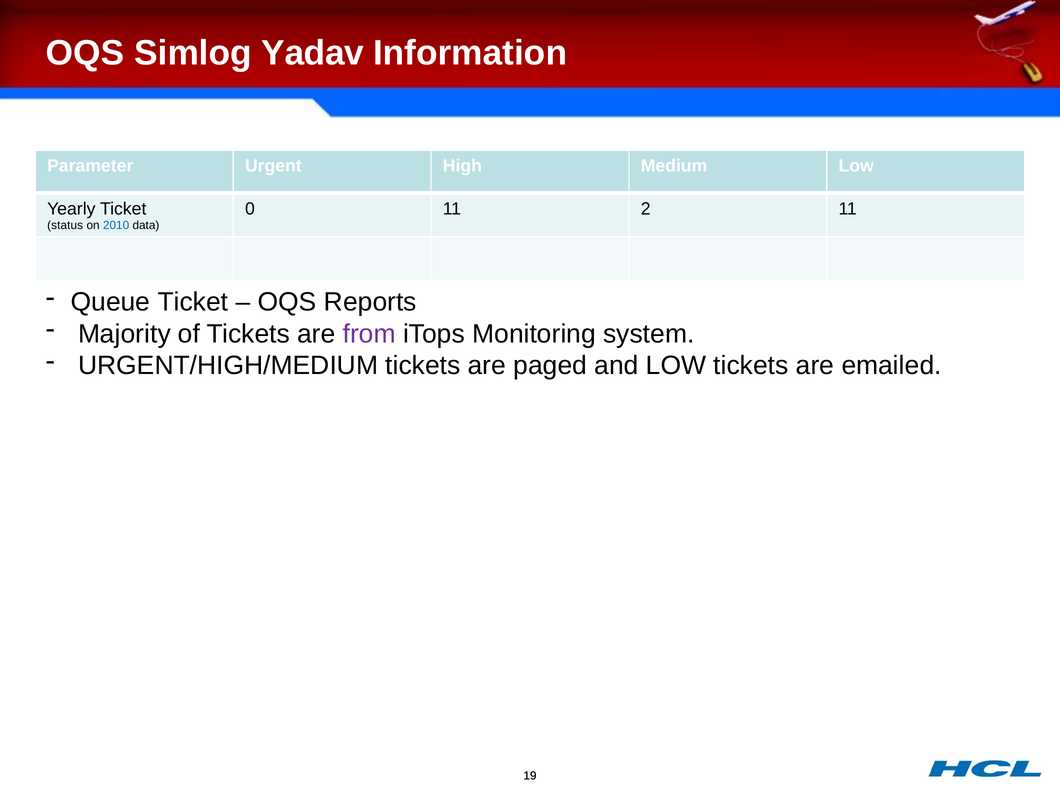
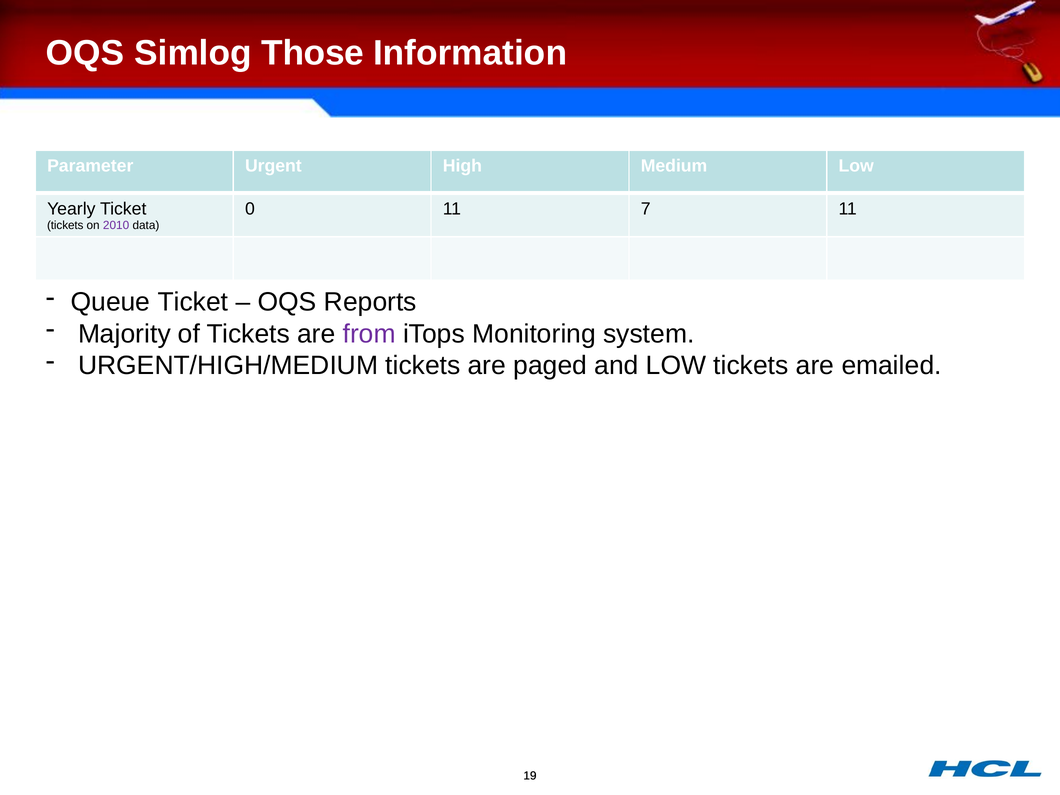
Yadav: Yadav -> Those
2: 2 -> 7
status at (65, 225): status -> tickets
2010 colour: blue -> purple
